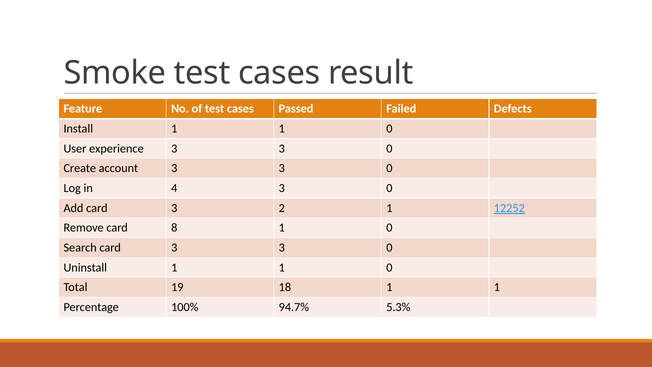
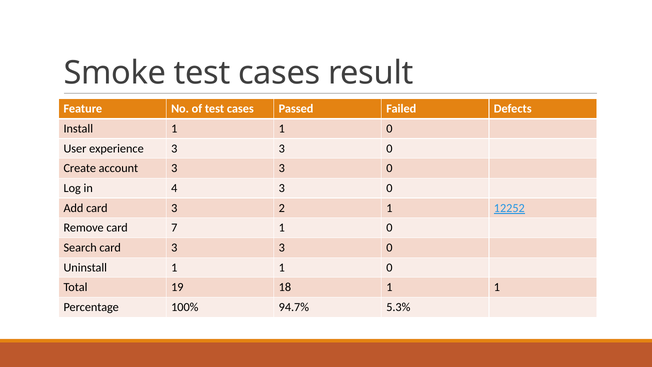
8: 8 -> 7
